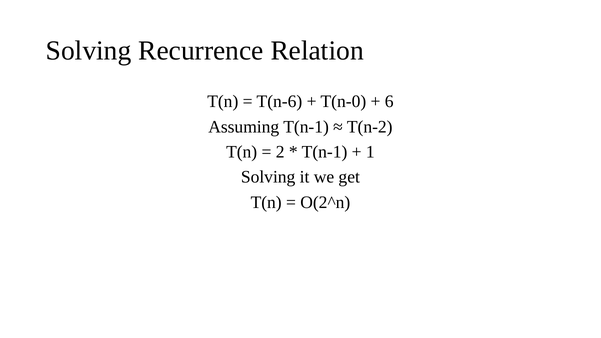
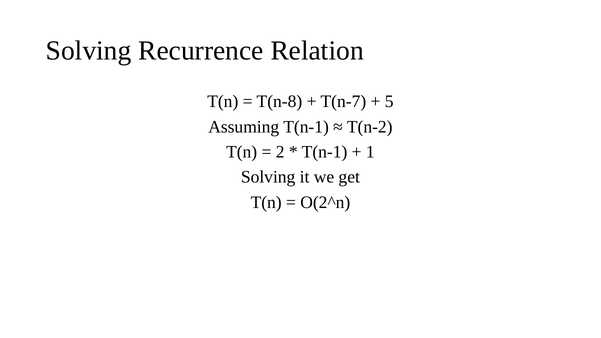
T(n-6: T(n-6 -> T(n-8
T(n-0: T(n-0 -> T(n-7
6: 6 -> 5
